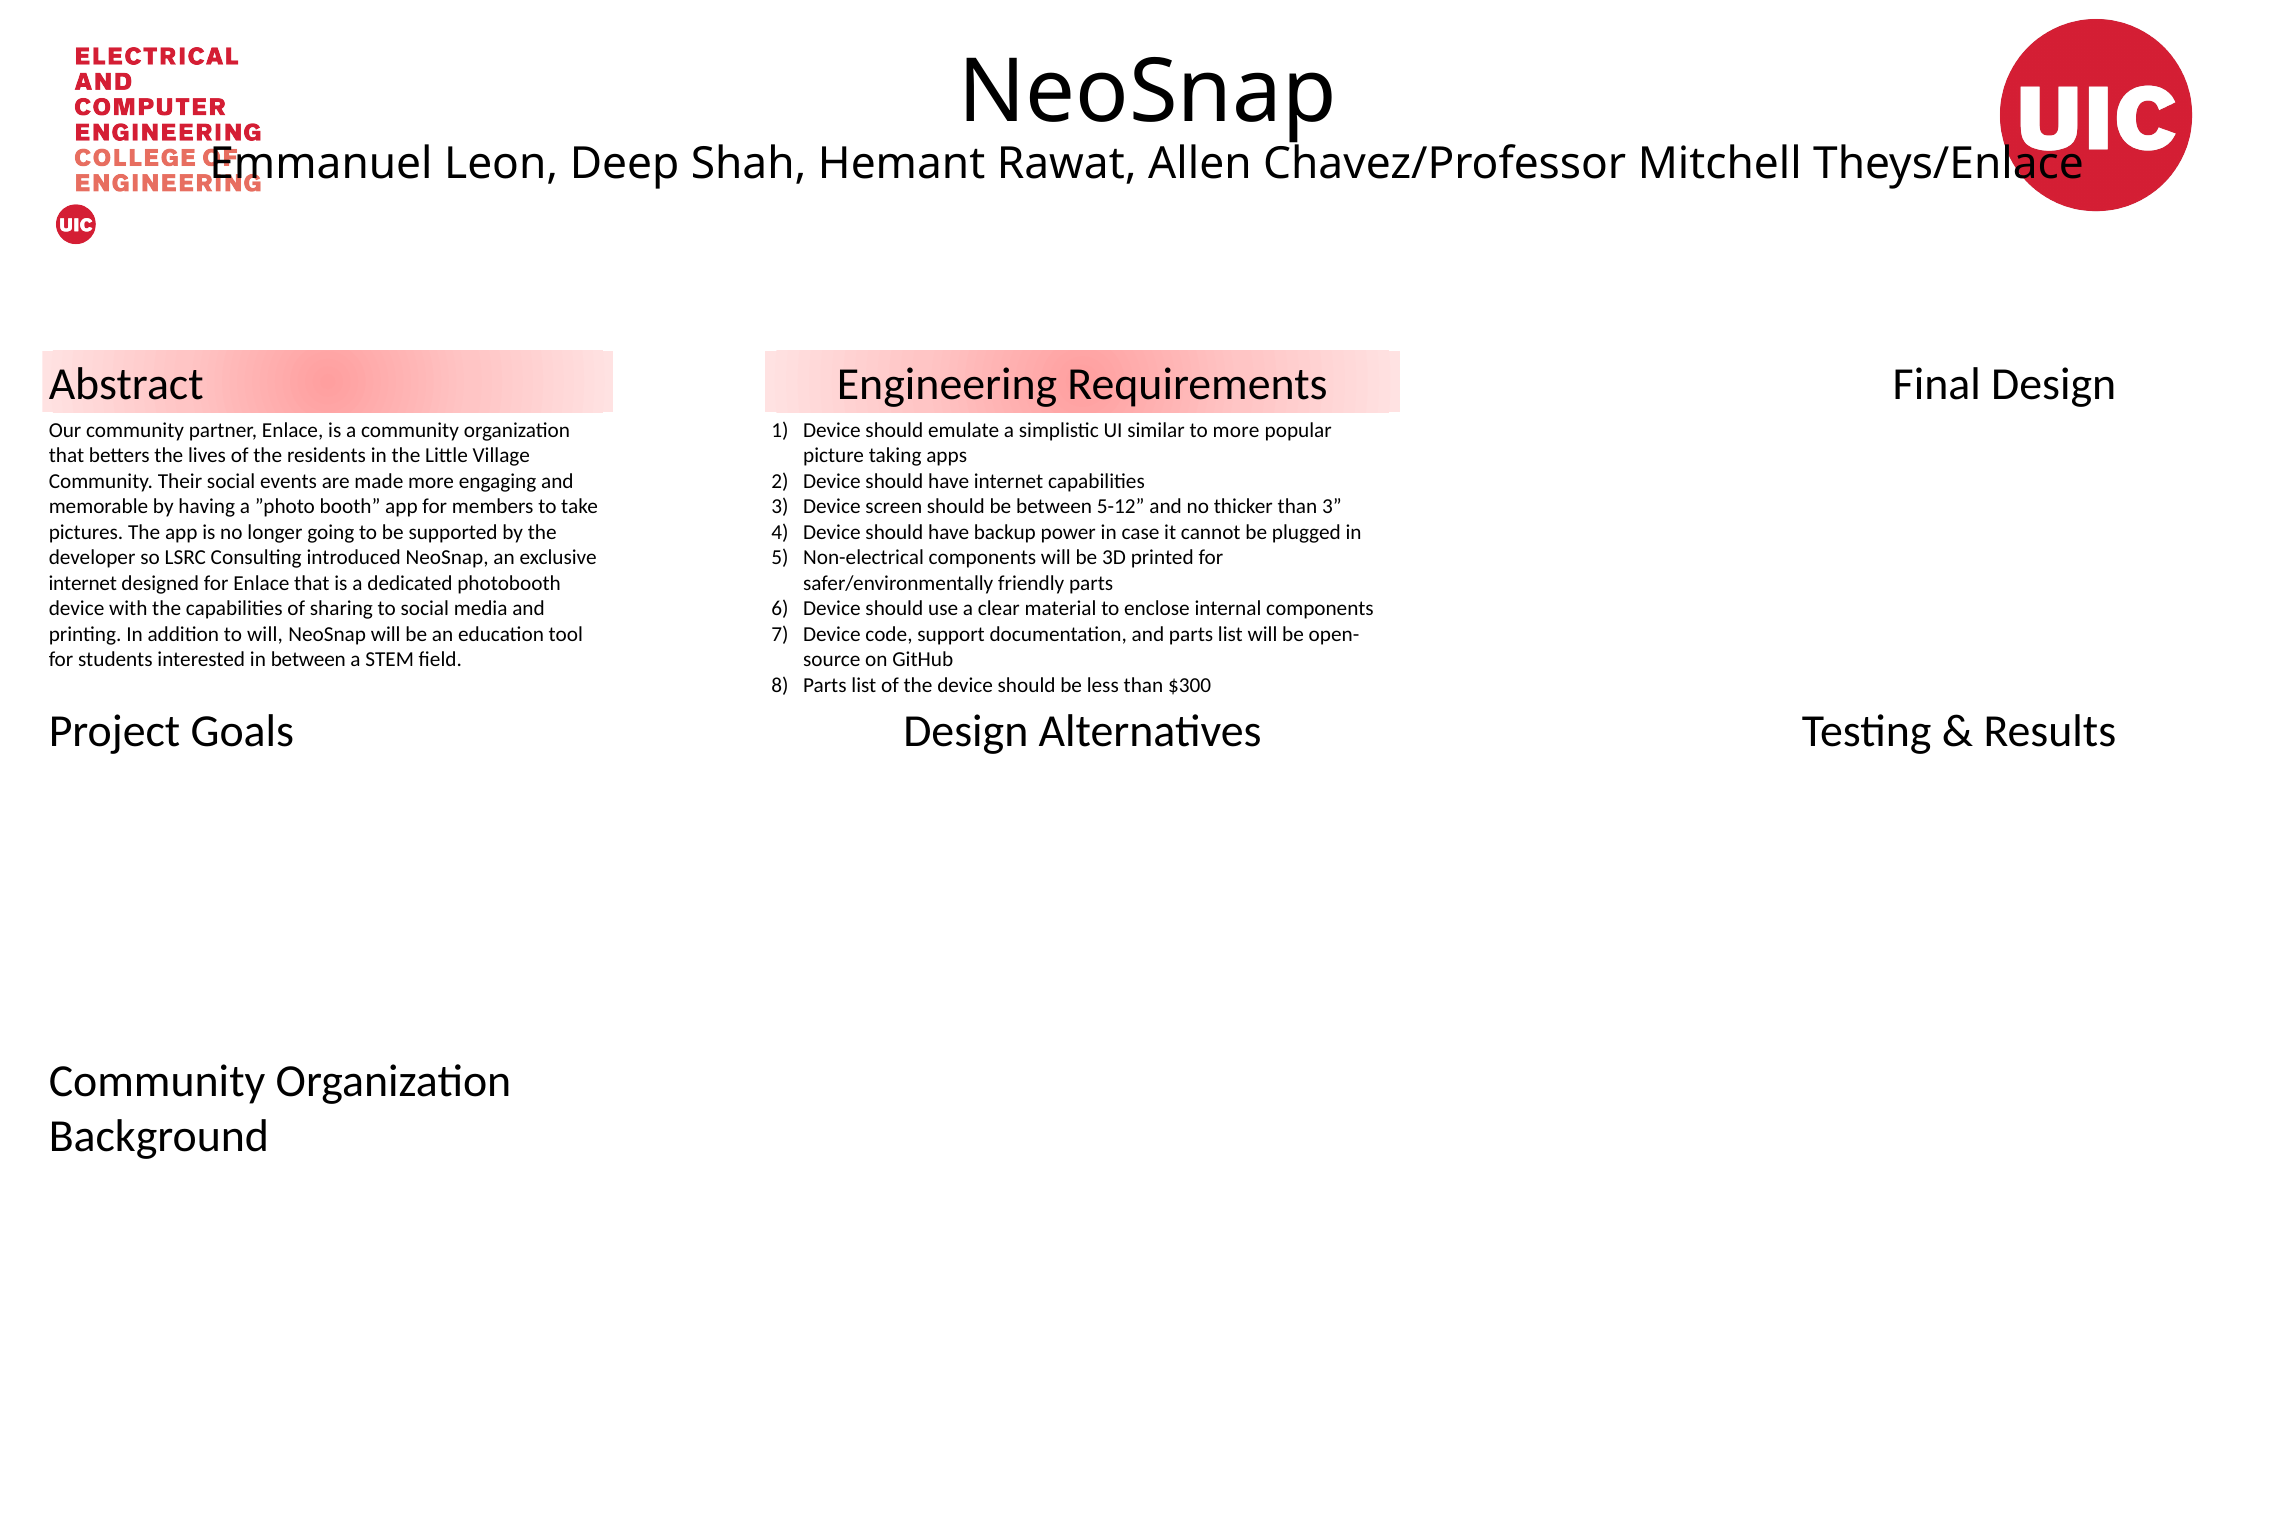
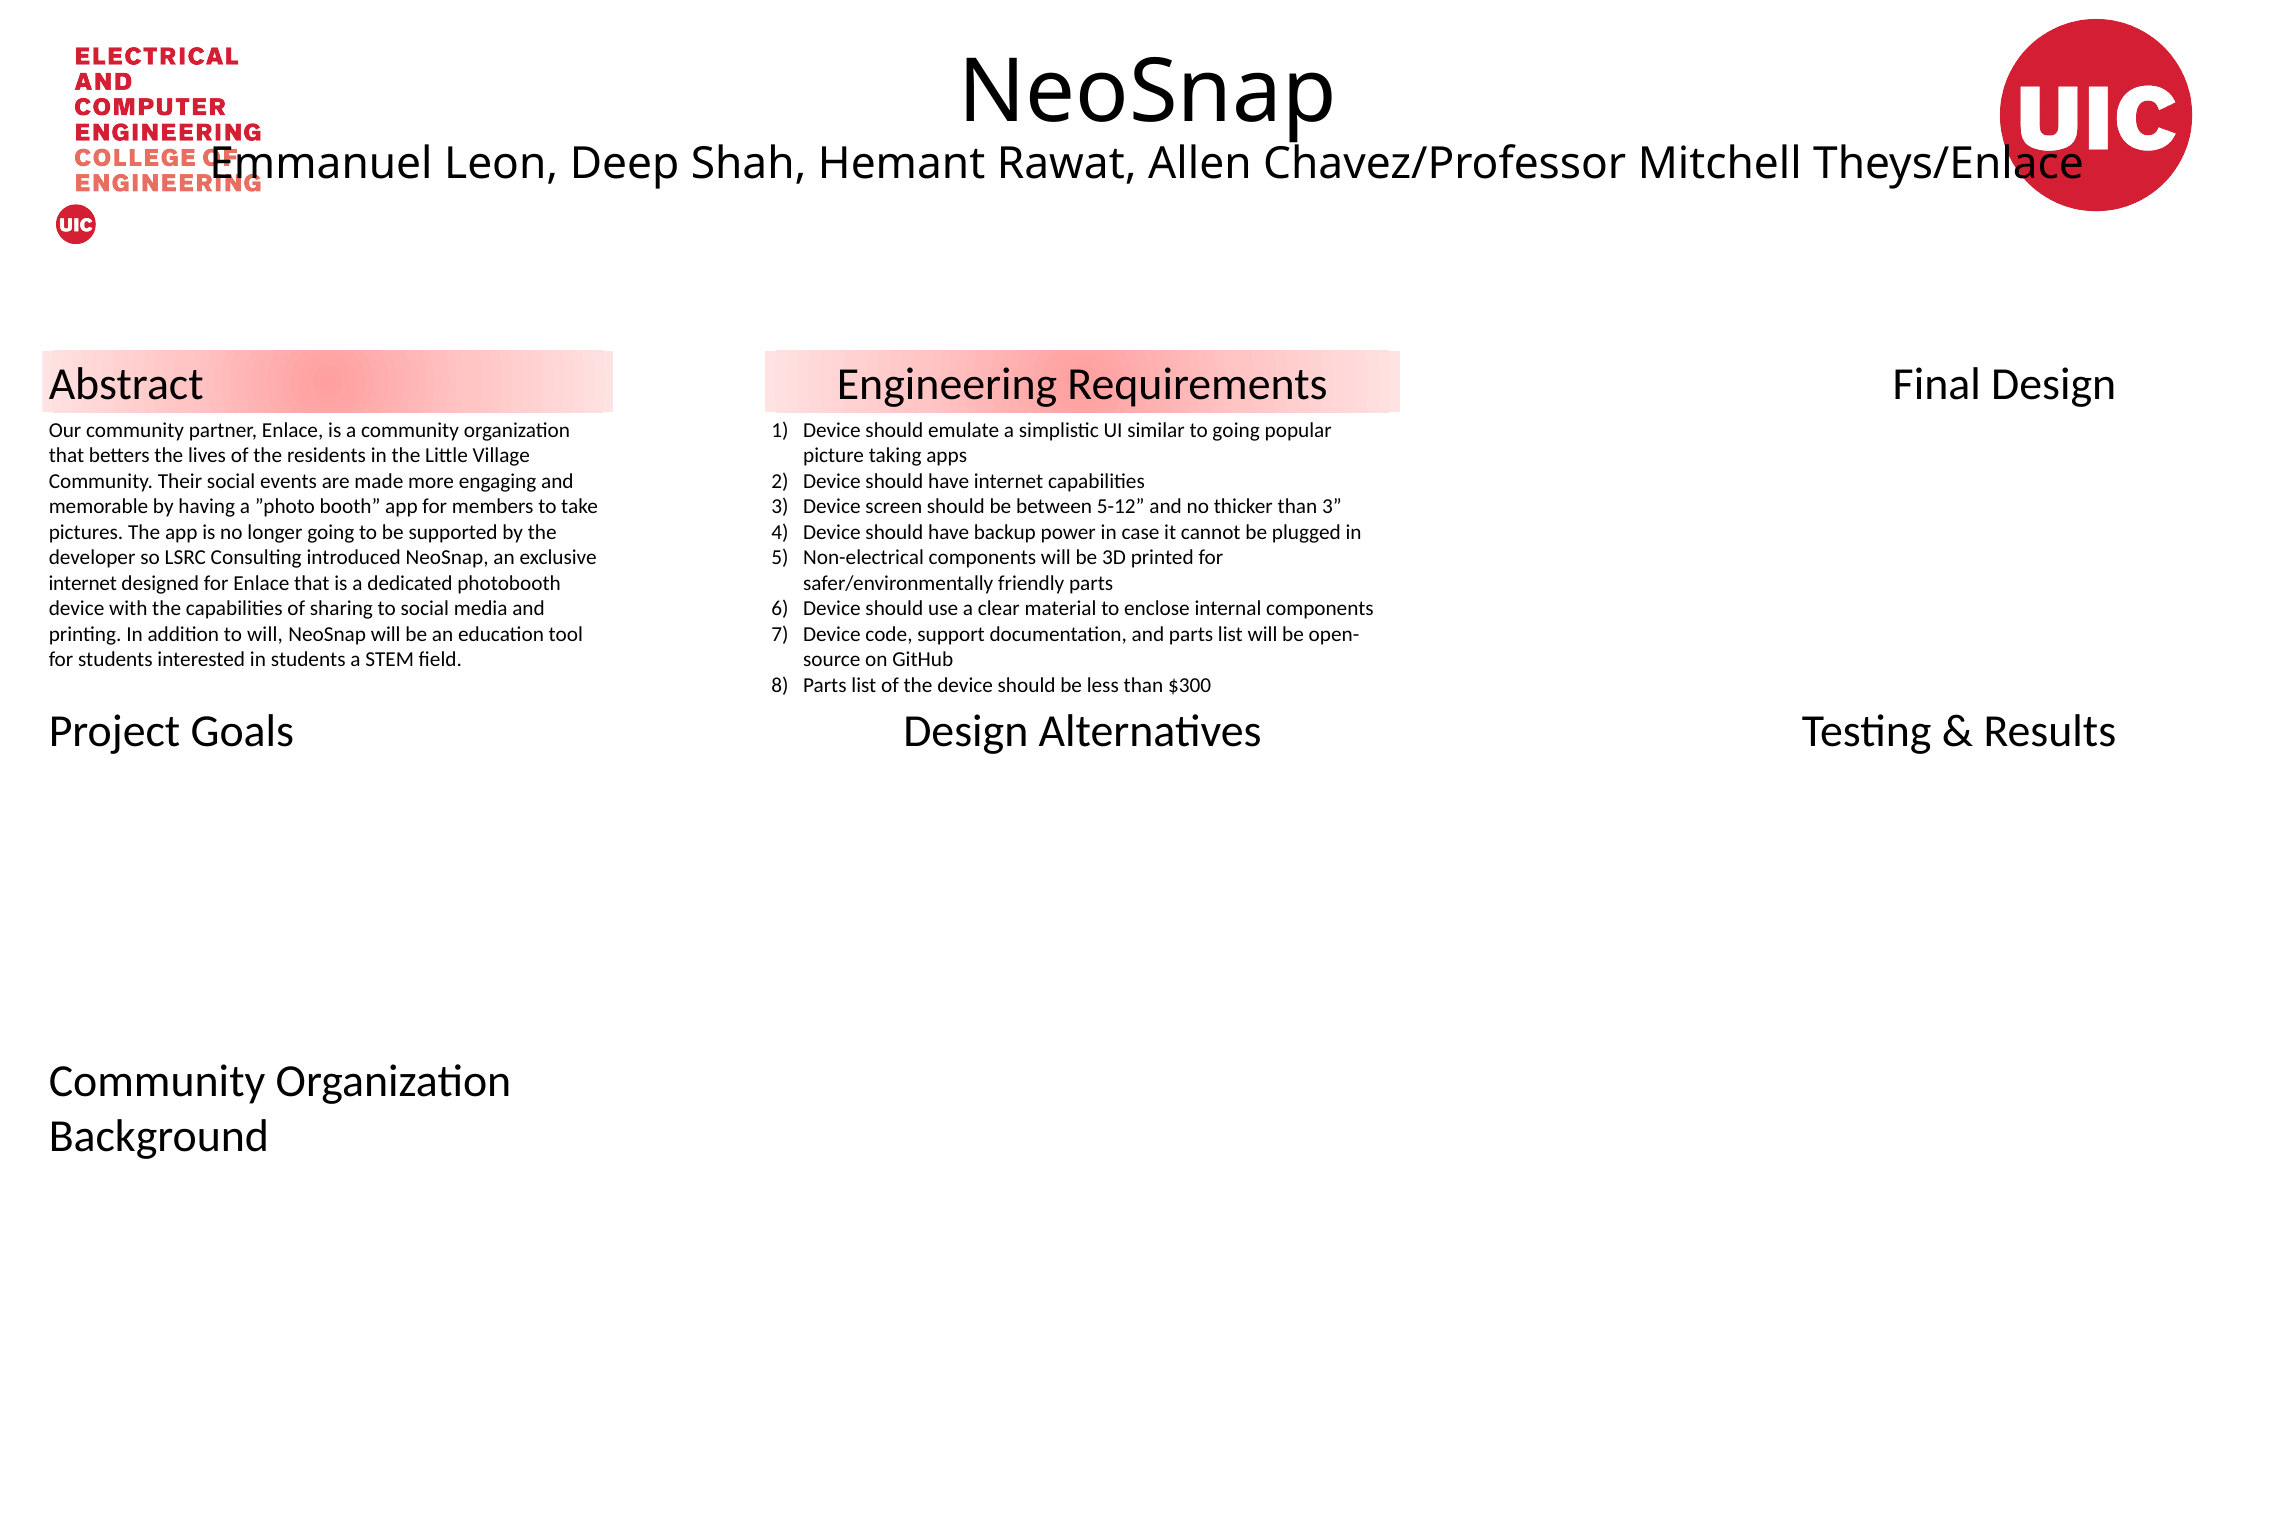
to more: more -> going
in between: between -> students
